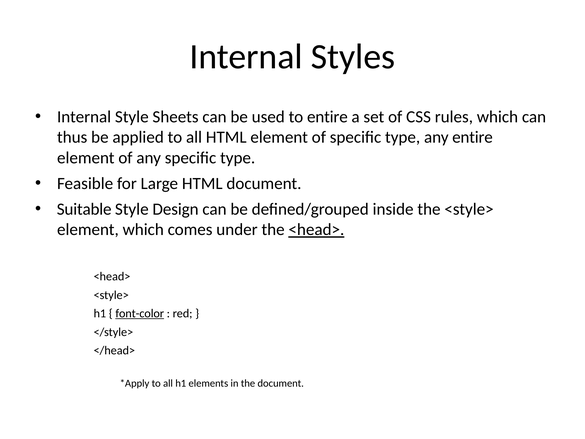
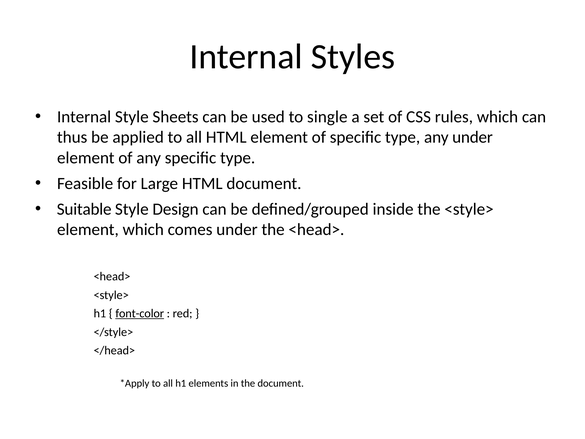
to entire: entire -> single
any entire: entire -> under
<head> at (316, 230) underline: present -> none
